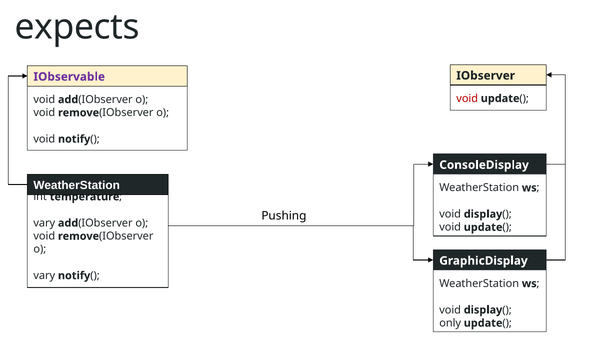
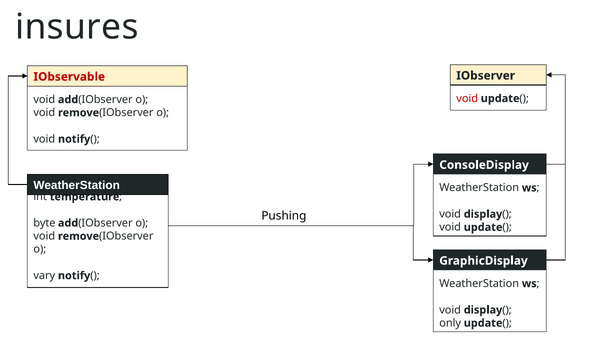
expects: expects -> insures
IObservable colour: purple -> red
vary at (44, 223): vary -> byte
